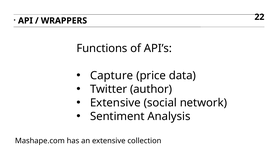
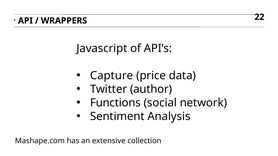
Functions: Functions -> Javascript
Extensive at (115, 103): Extensive -> Functions
